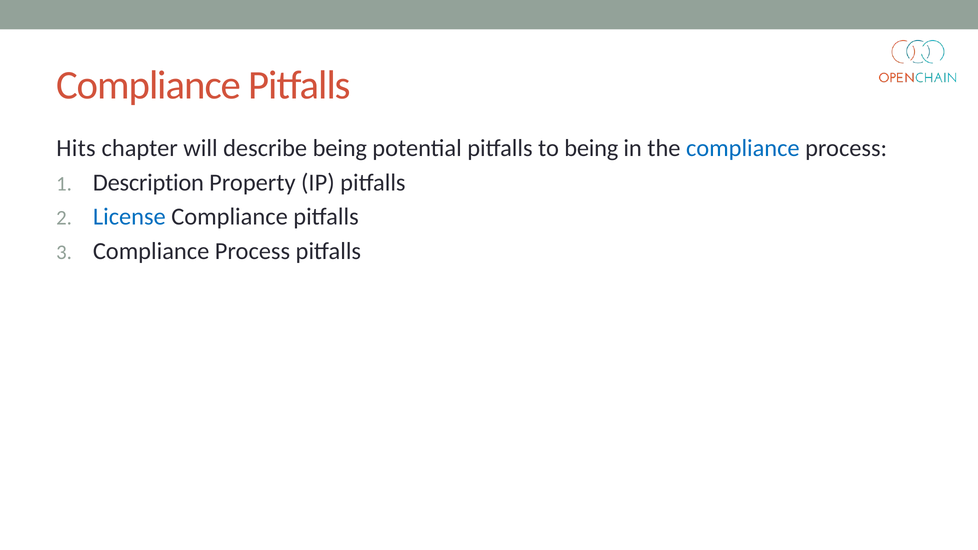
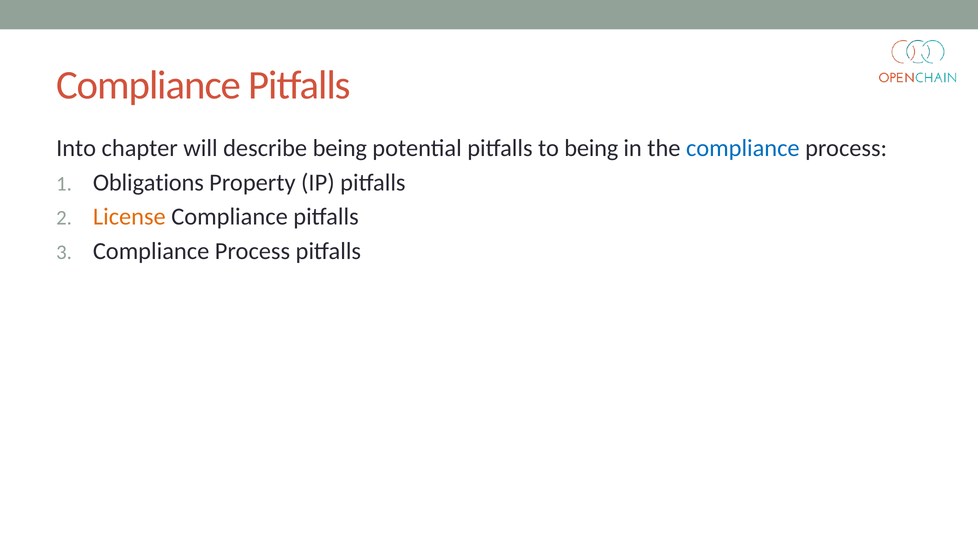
Hits: Hits -> Into
Description: Description -> Obligations
License colour: blue -> orange
